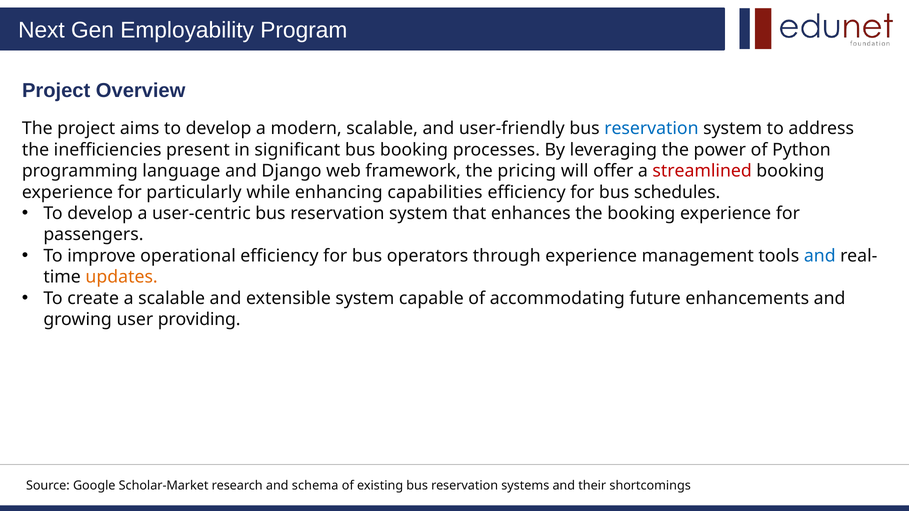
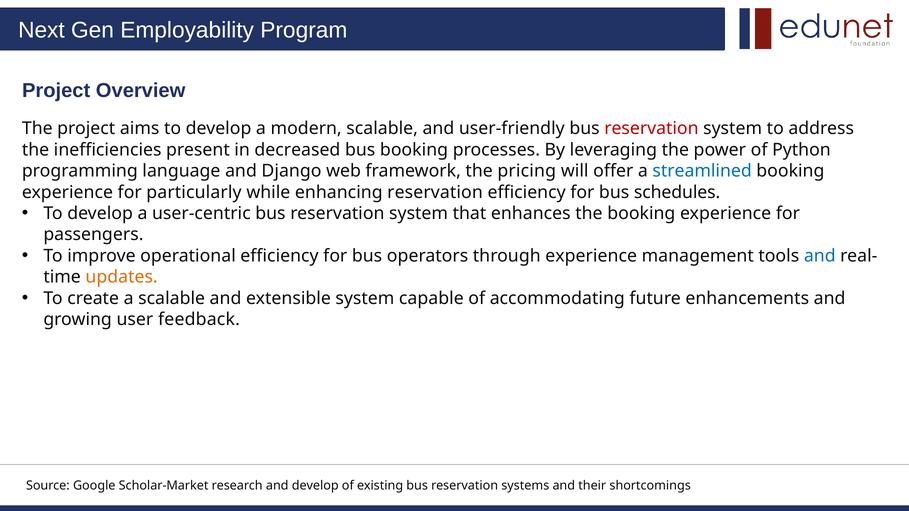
reservation at (651, 129) colour: blue -> red
significant: significant -> decreased
streamlined colour: red -> blue
enhancing capabilities: capabilities -> reservation
providing: providing -> feedback
and schema: schema -> develop
